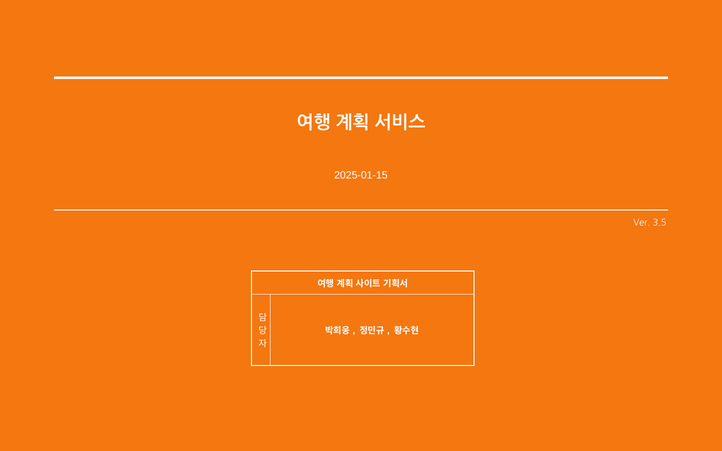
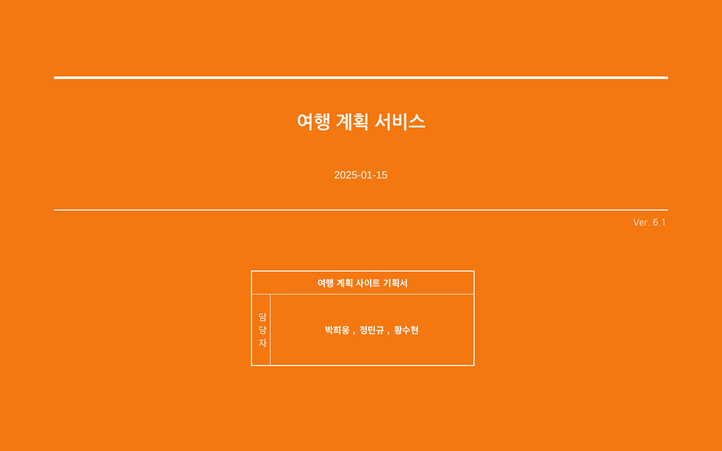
3.5: 3.5 -> 6.1
